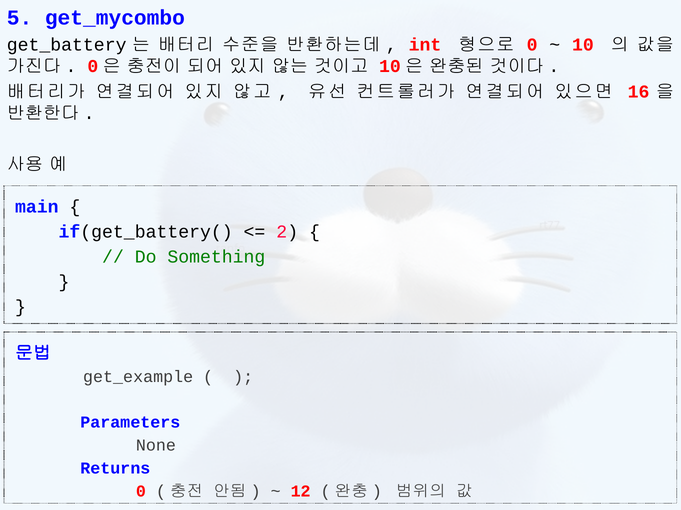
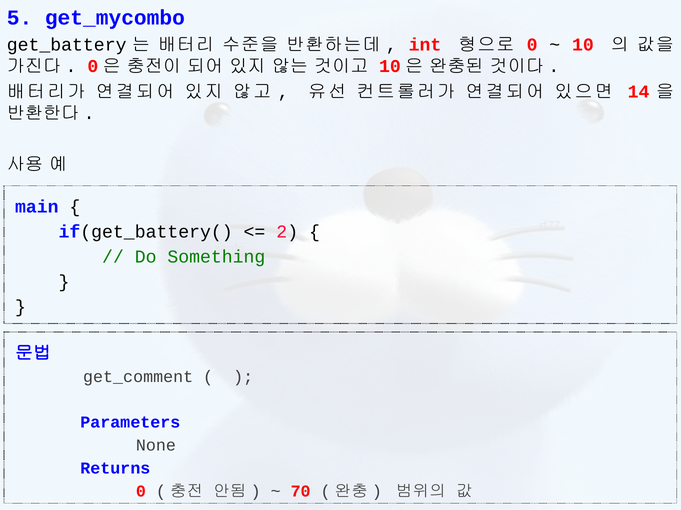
16: 16 -> 14
get_example: get_example -> get_comment
12: 12 -> 70
